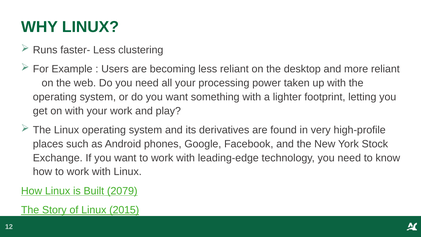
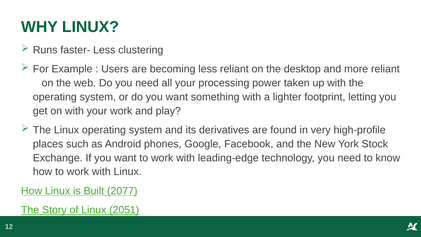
2079: 2079 -> 2077
2015: 2015 -> 2051
